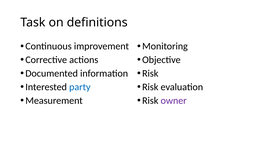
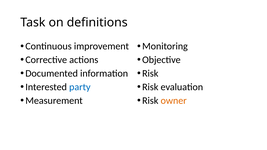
owner colour: purple -> orange
